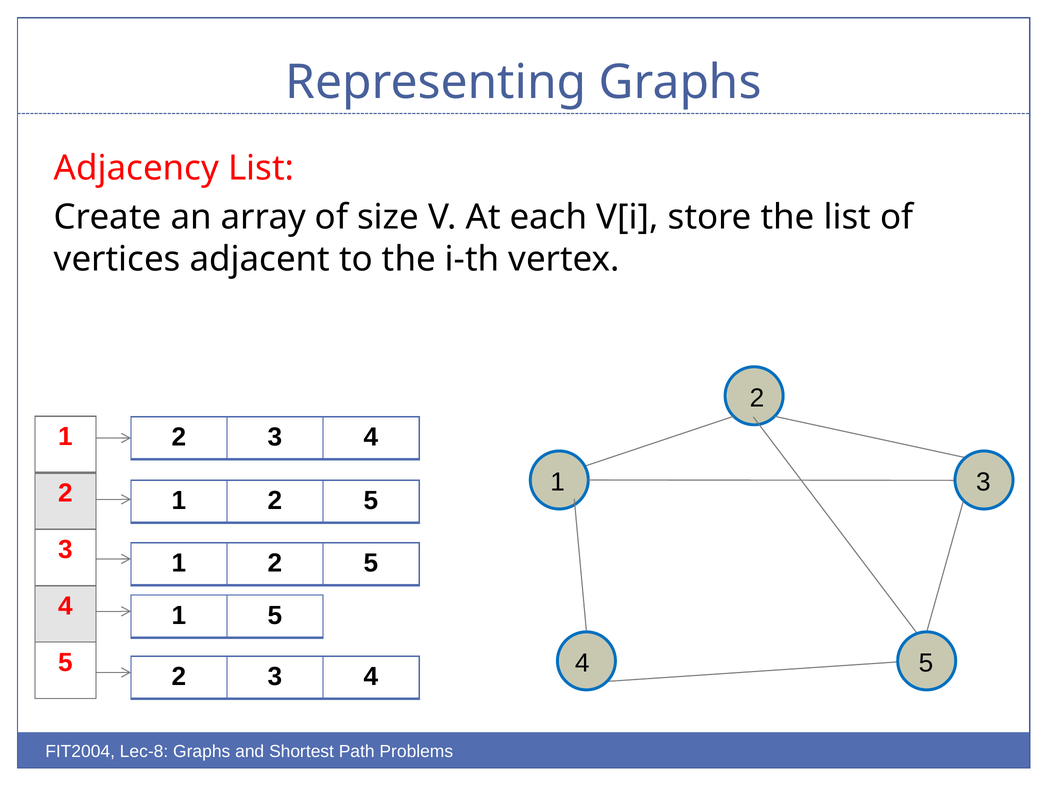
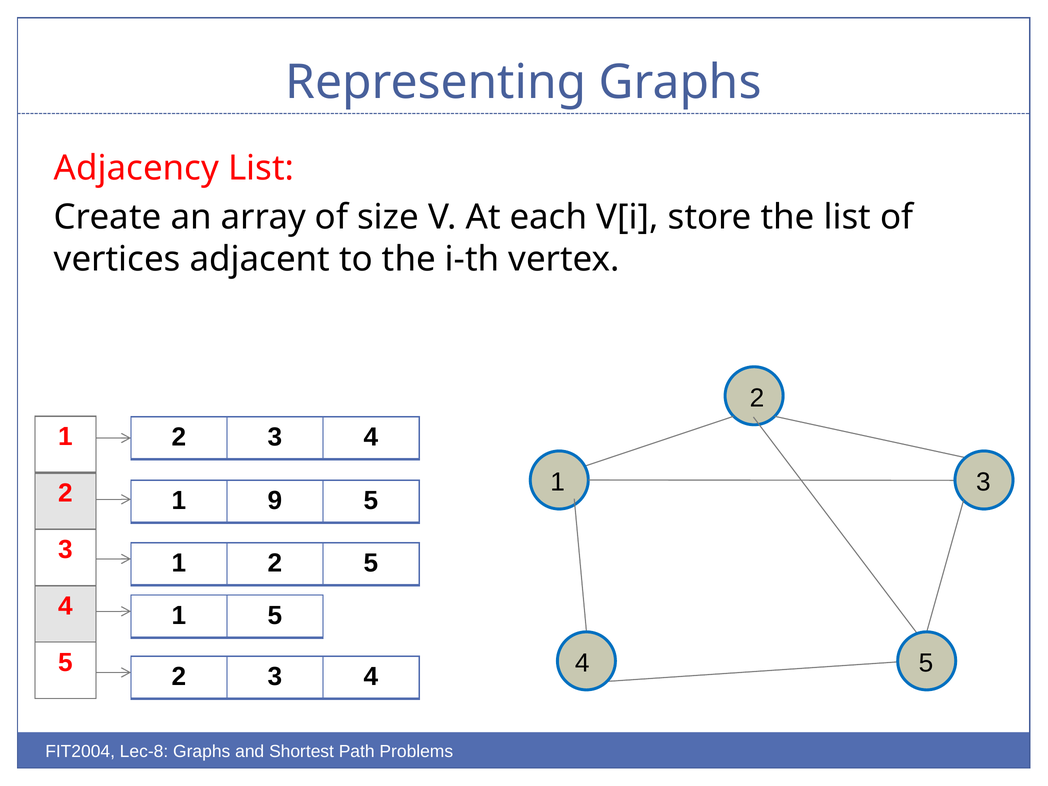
2 at (275, 501): 2 -> 9
